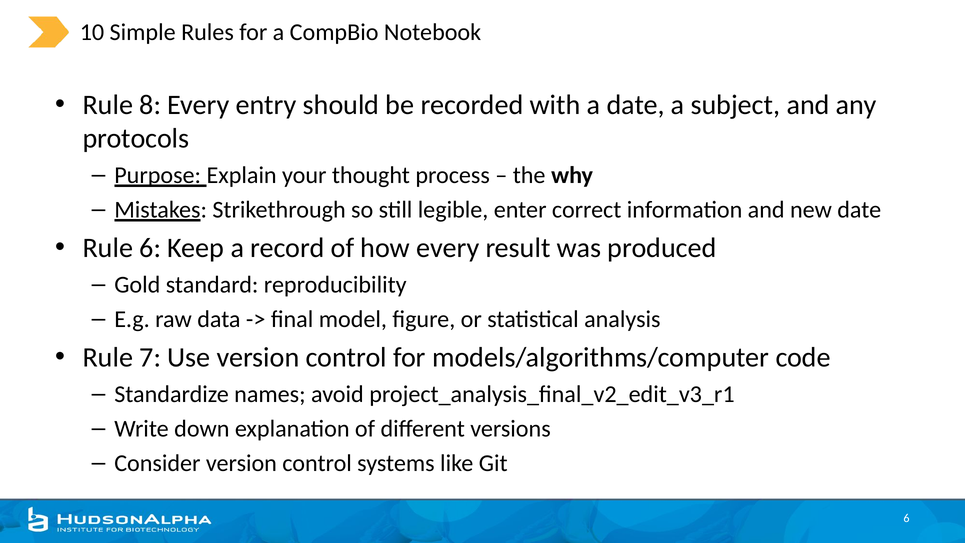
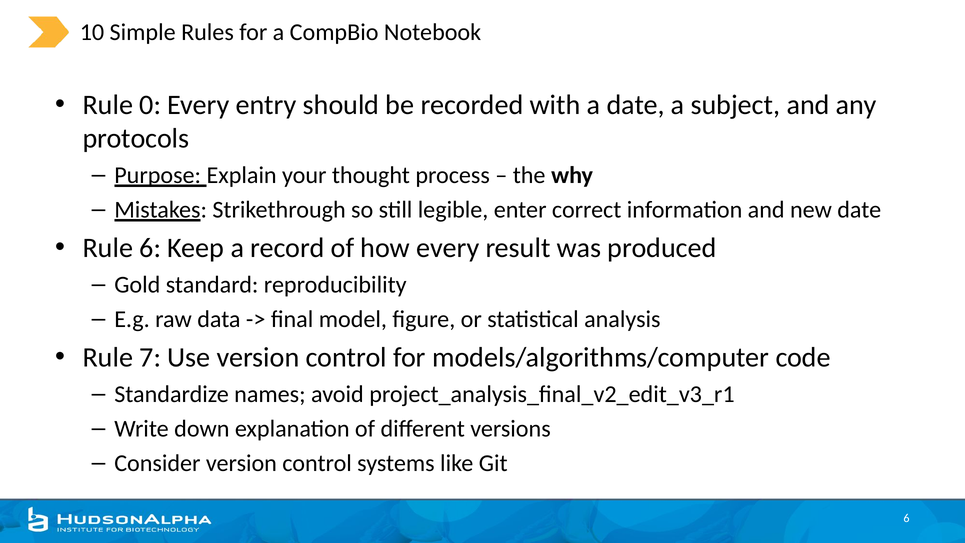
8: 8 -> 0
